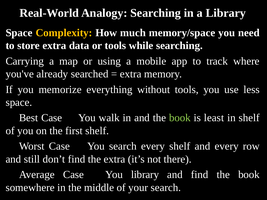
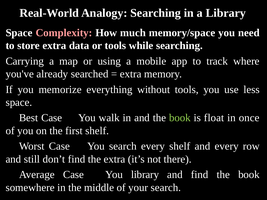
Complexity colour: yellow -> pink
least: least -> float
in shelf: shelf -> once
